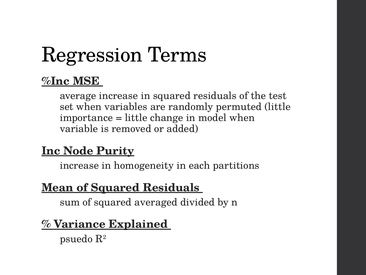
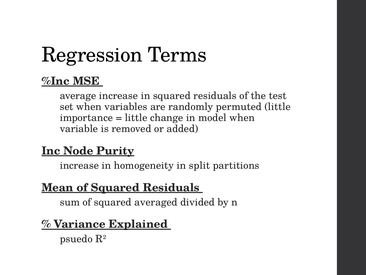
each: each -> split
